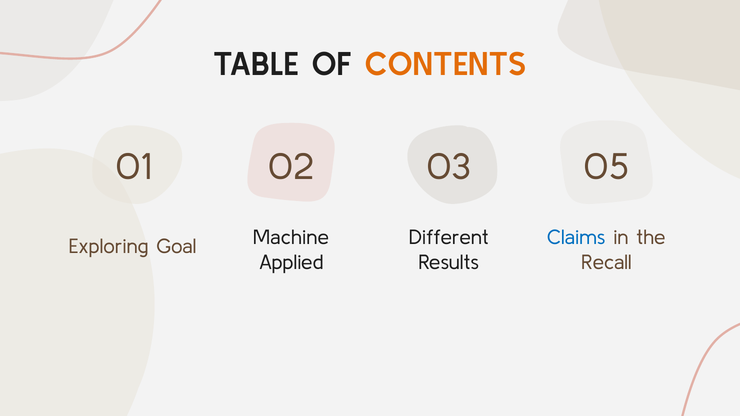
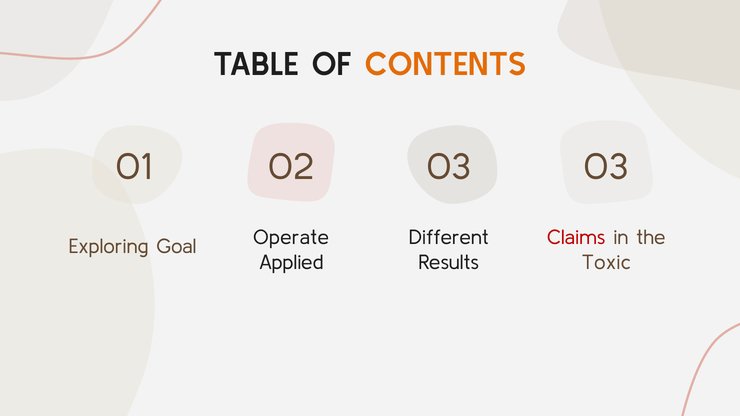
03 05: 05 -> 03
Machine: Machine -> Operate
Claims colour: blue -> red
Recall: Recall -> Toxic
